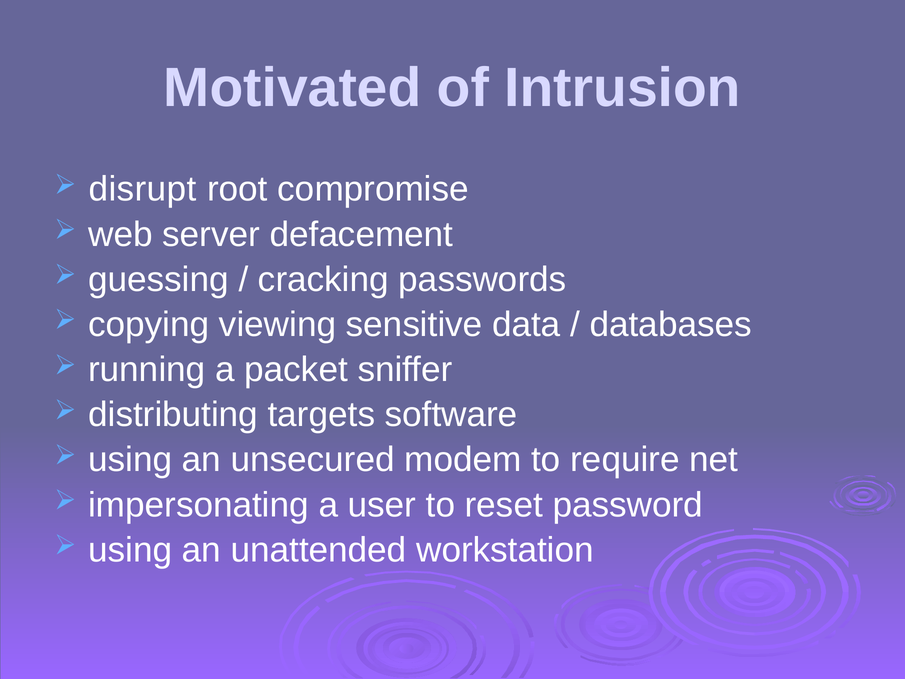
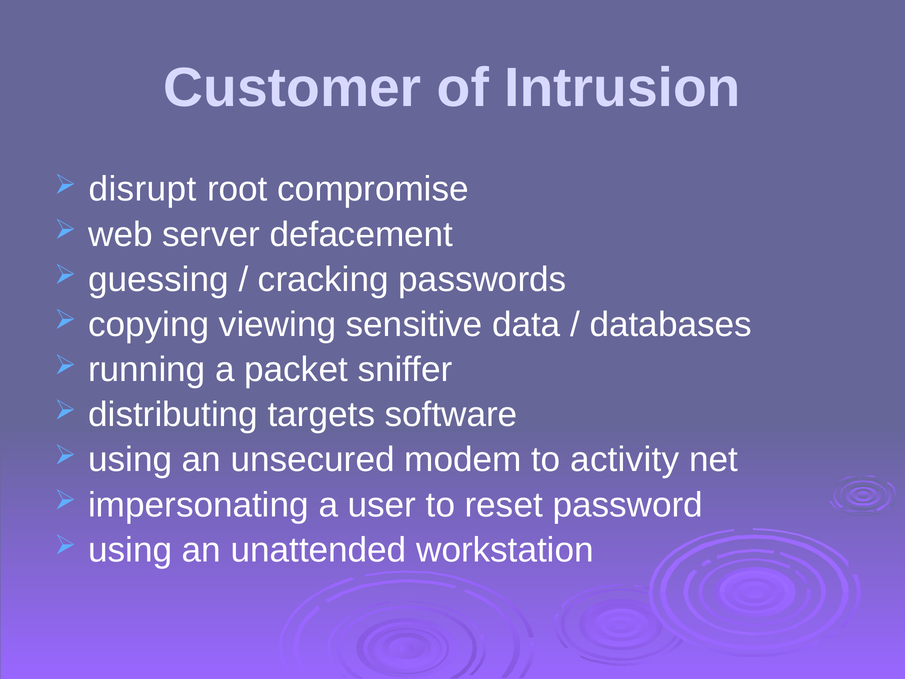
Motivated: Motivated -> Customer
require: require -> activity
